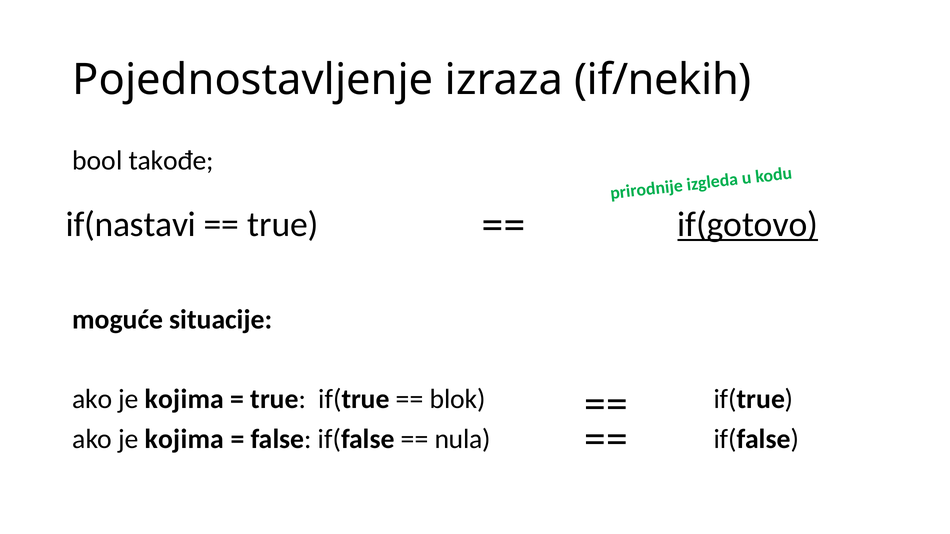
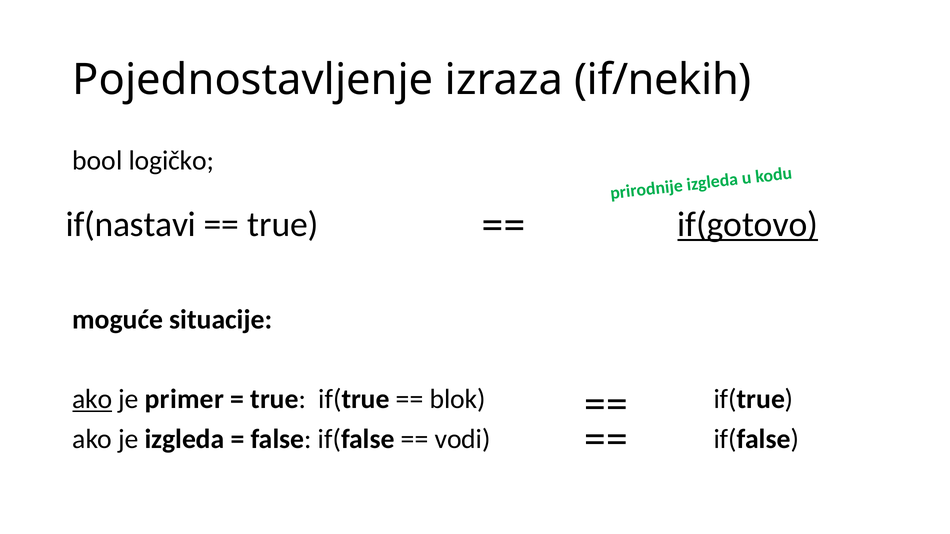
takođe: takođe -> logičko
ako at (92, 400) underline: none -> present
kojima at (184, 400): kojima -> primer
kojima at (184, 439): kojima -> izgleda
nula: nula -> vodi
